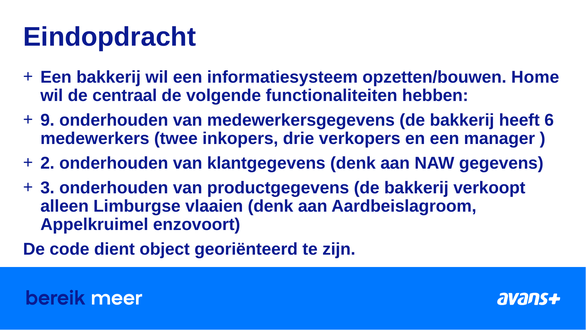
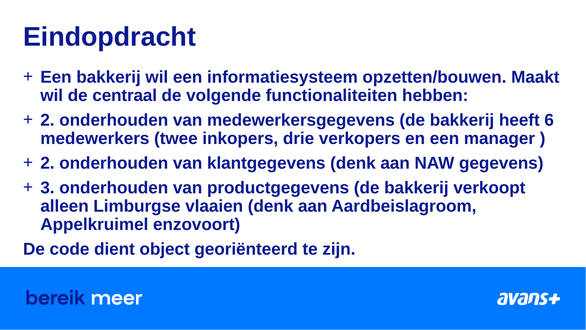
Home: Home -> Maakt
9 at (47, 120): 9 -> 2
